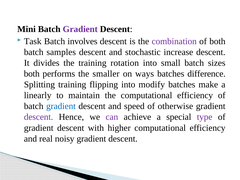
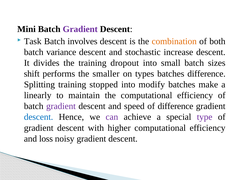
combination colour: purple -> orange
samples: samples -> variance
rotation: rotation -> dropout
both at (32, 74): both -> shift
ways: ways -> types
flipping: flipping -> stopped
gradient at (61, 106) colour: blue -> purple
of otherwise: otherwise -> difference
descent at (39, 117) colour: purple -> blue
real: real -> loss
